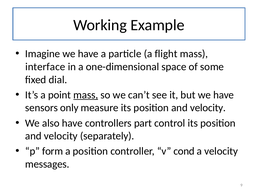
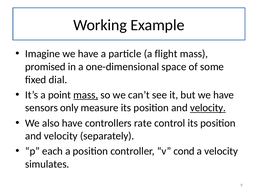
interface: interface -> promised
velocity at (208, 108) underline: none -> present
part: part -> rate
form: form -> each
messages: messages -> simulates
